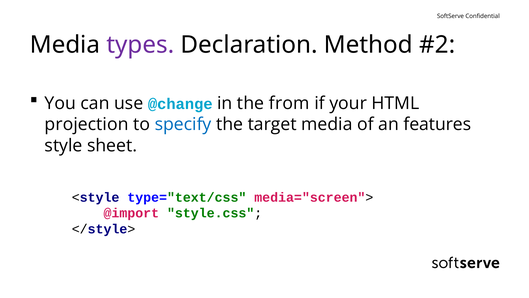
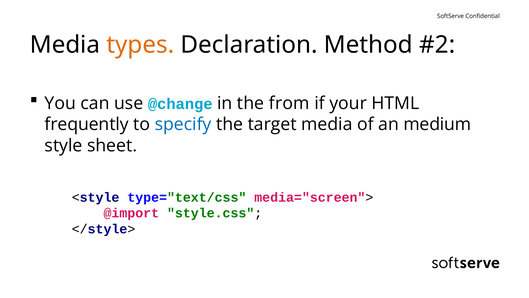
types colour: purple -> orange
projection: projection -> frequently
features: features -> medium
